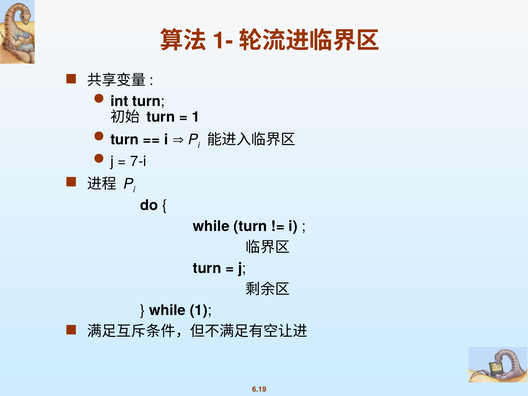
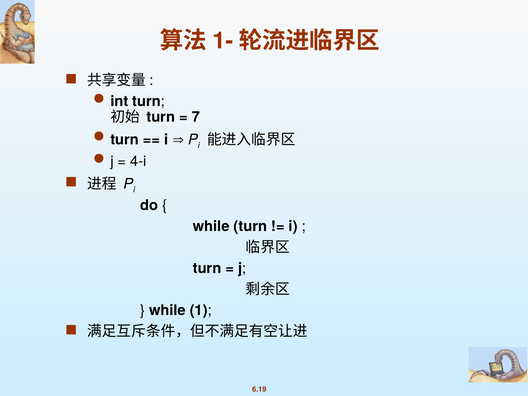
1 at (196, 117): 1 -> 7
7-i: 7-i -> 4-i
